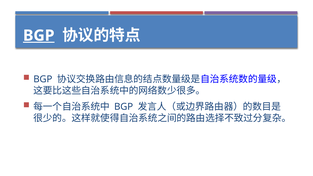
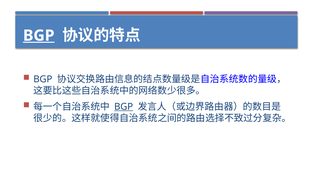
BGP at (124, 107) underline: none -> present
